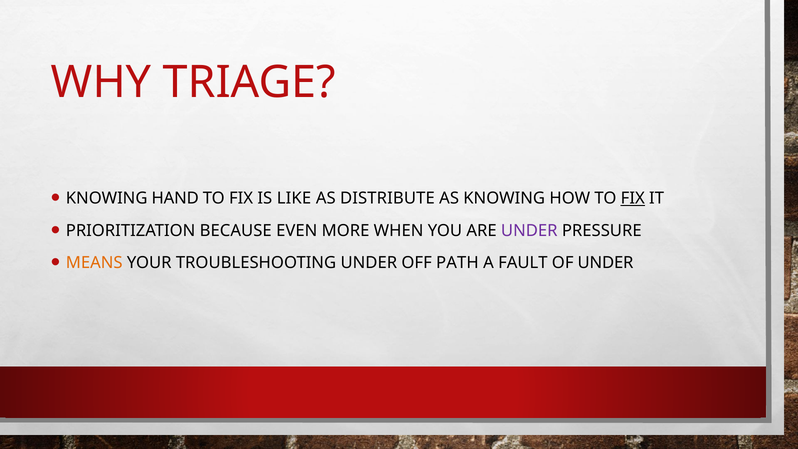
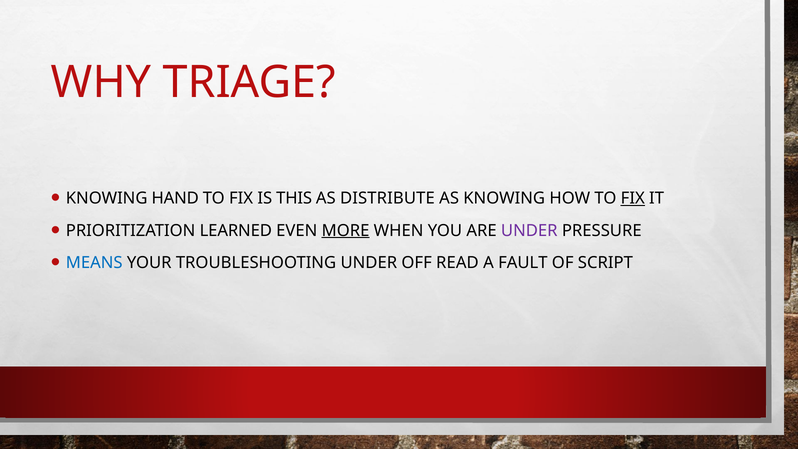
LIKE: LIKE -> THIS
BECAUSE: BECAUSE -> LEARNED
MORE underline: none -> present
MEANS colour: orange -> blue
PATH: PATH -> READ
OF UNDER: UNDER -> SCRIPT
